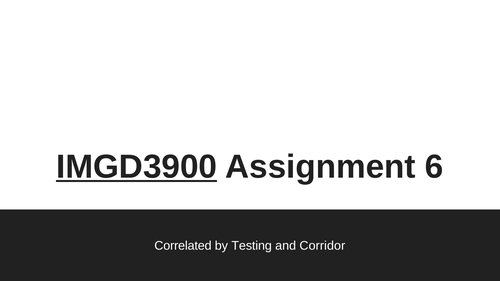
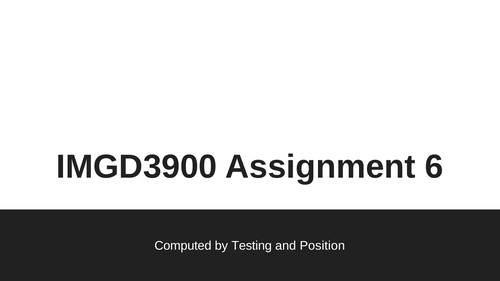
IMGD3900 underline: present -> none
Correlated: Correlated -> Computed
Corridor: Corridor -> Position
